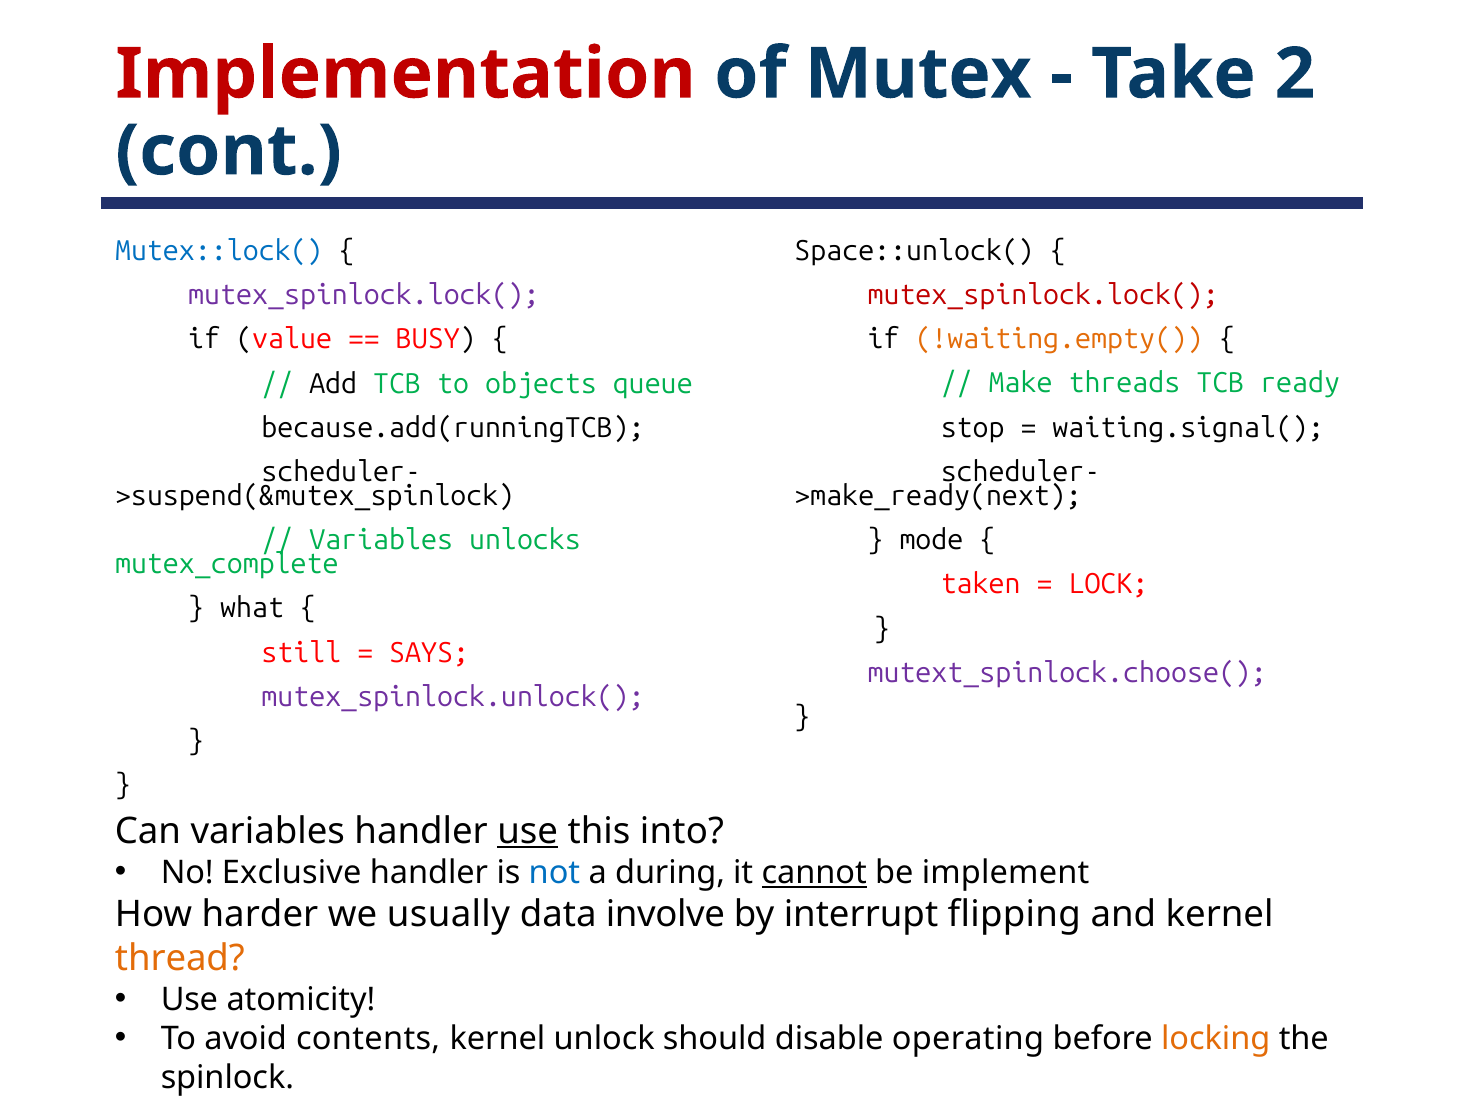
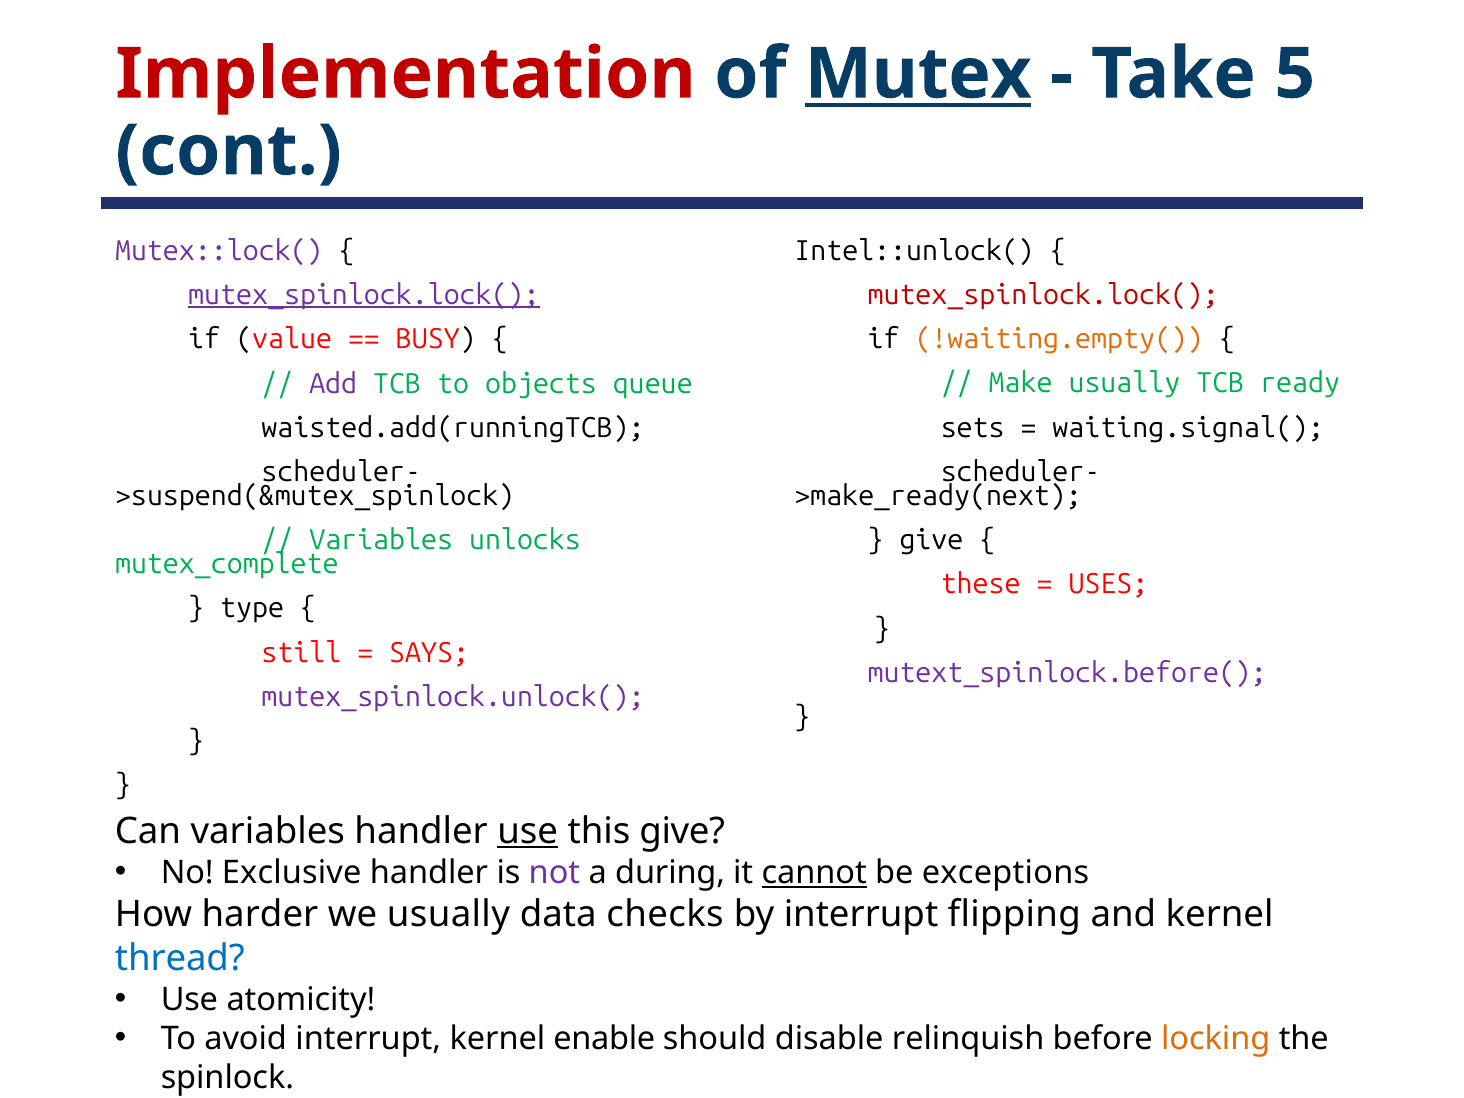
Mutex underline: none -> present
2: 2 -> 5
Space::unlock(: Space::unlock( -> Intel::unlock(
Mutex::lock( colour: blue -> purple
mutex_spinlock.lock( at (364, 295) underline: none -> present
Add colour: black -> purple
Make threads: threads -> usually
stop: stop -> sets
because.add(runningTCB: because.add(runningTCB -> waisted.add(runningTCB
mode at (931, 540): mode -> give
taken: taken -> these
LOCK: LOCK -> USES
what: what -> type
mutext_spinlock.choose(: mutext_spinlock.choose( -> mutext_spinlock.before(
this into: into -> give
not colour: blue -> purple
implement: implement -> exceptions
involve: involve -> checks
thread at (180, 958) colour: orange -> blue
avoid contents: contents -> interrupt
unlock: unlock -> enable
operating: operating -> relinquish
